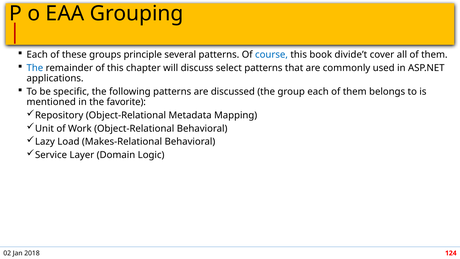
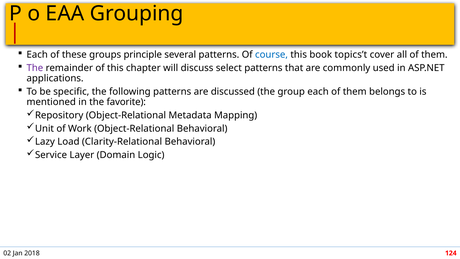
divide’t: divide’t -> topics’t
The at (35, 68) colour: blue -> purple
Makes-Relational: Makes-Relational -> Clarity-Relational
